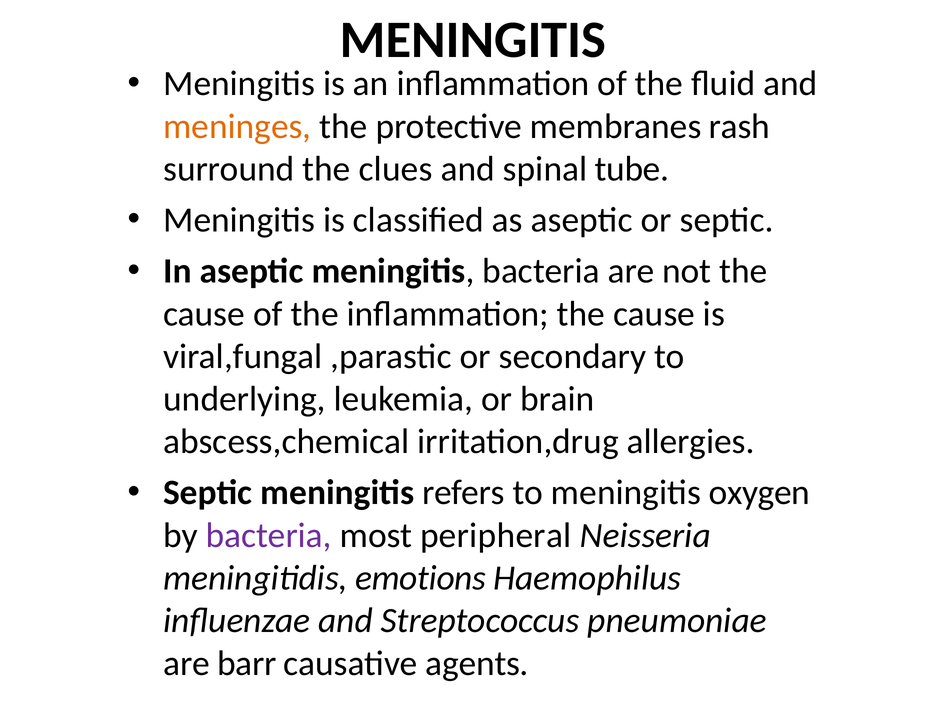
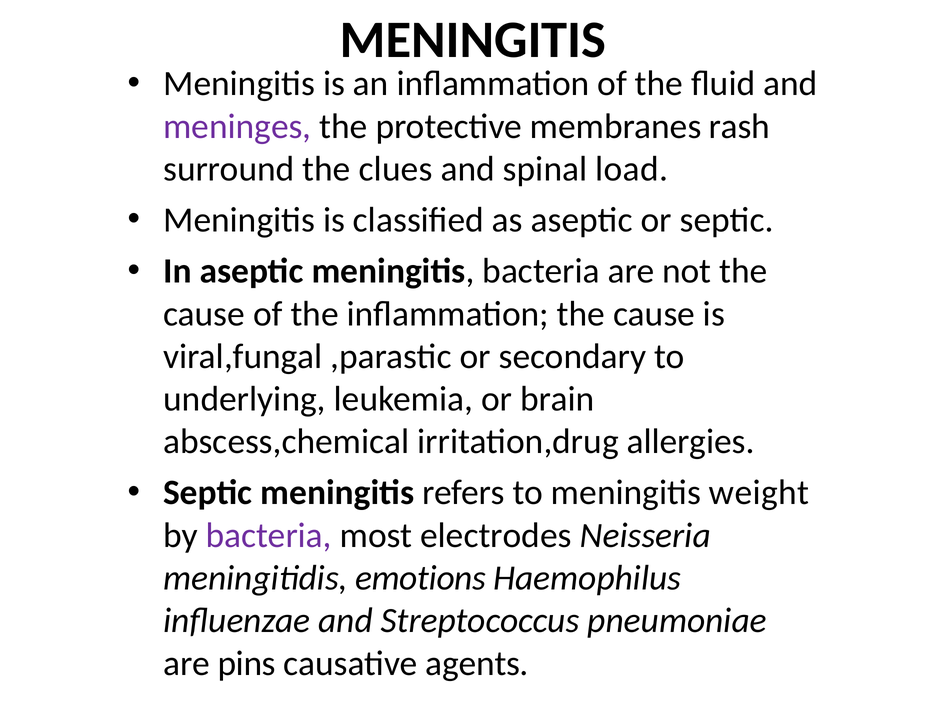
meninges colour: orange -> purple
tube: tube -> load
oxygen: oxygen -> weight
peripheral: peripheral -> electrodes
barr: barr -> pins
